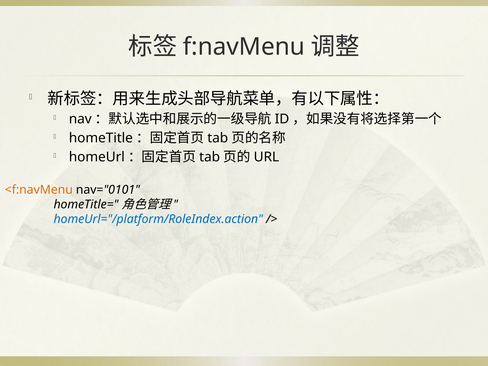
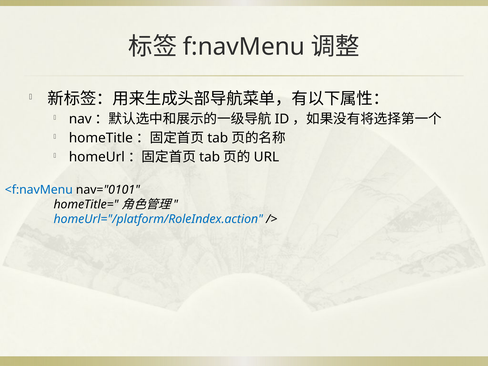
<f:navMenu colour: orange -> blue
